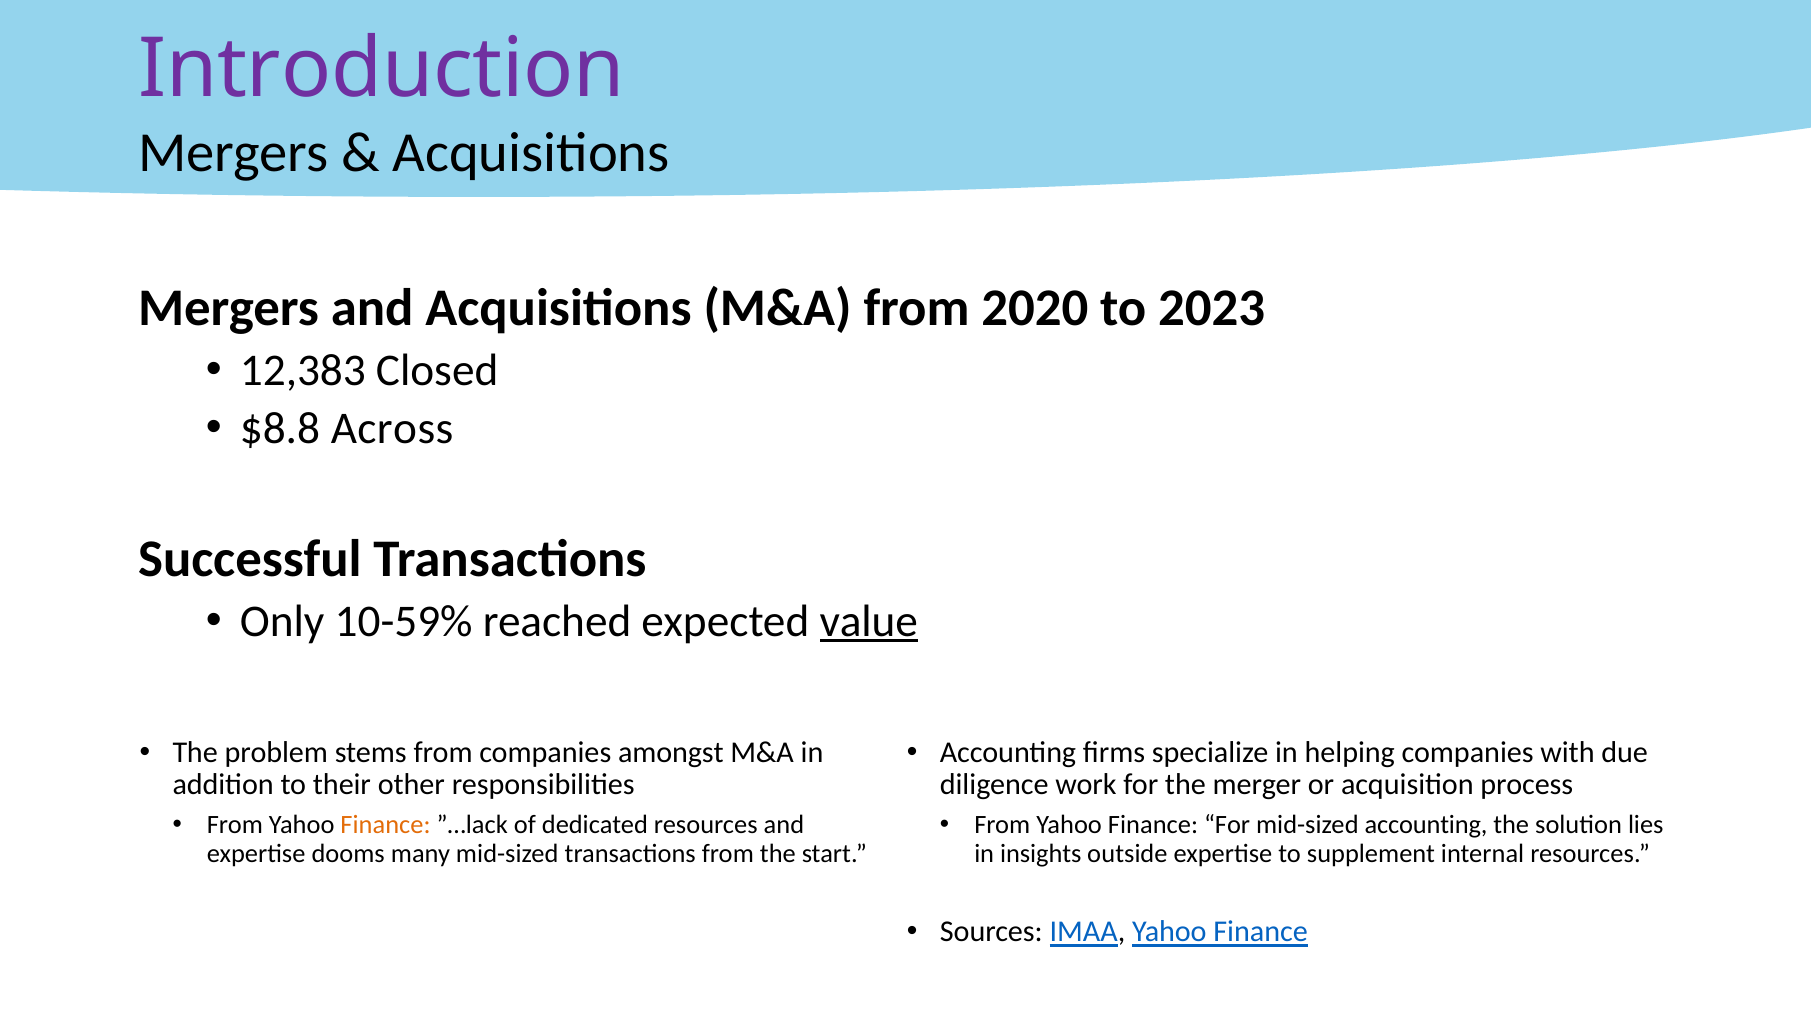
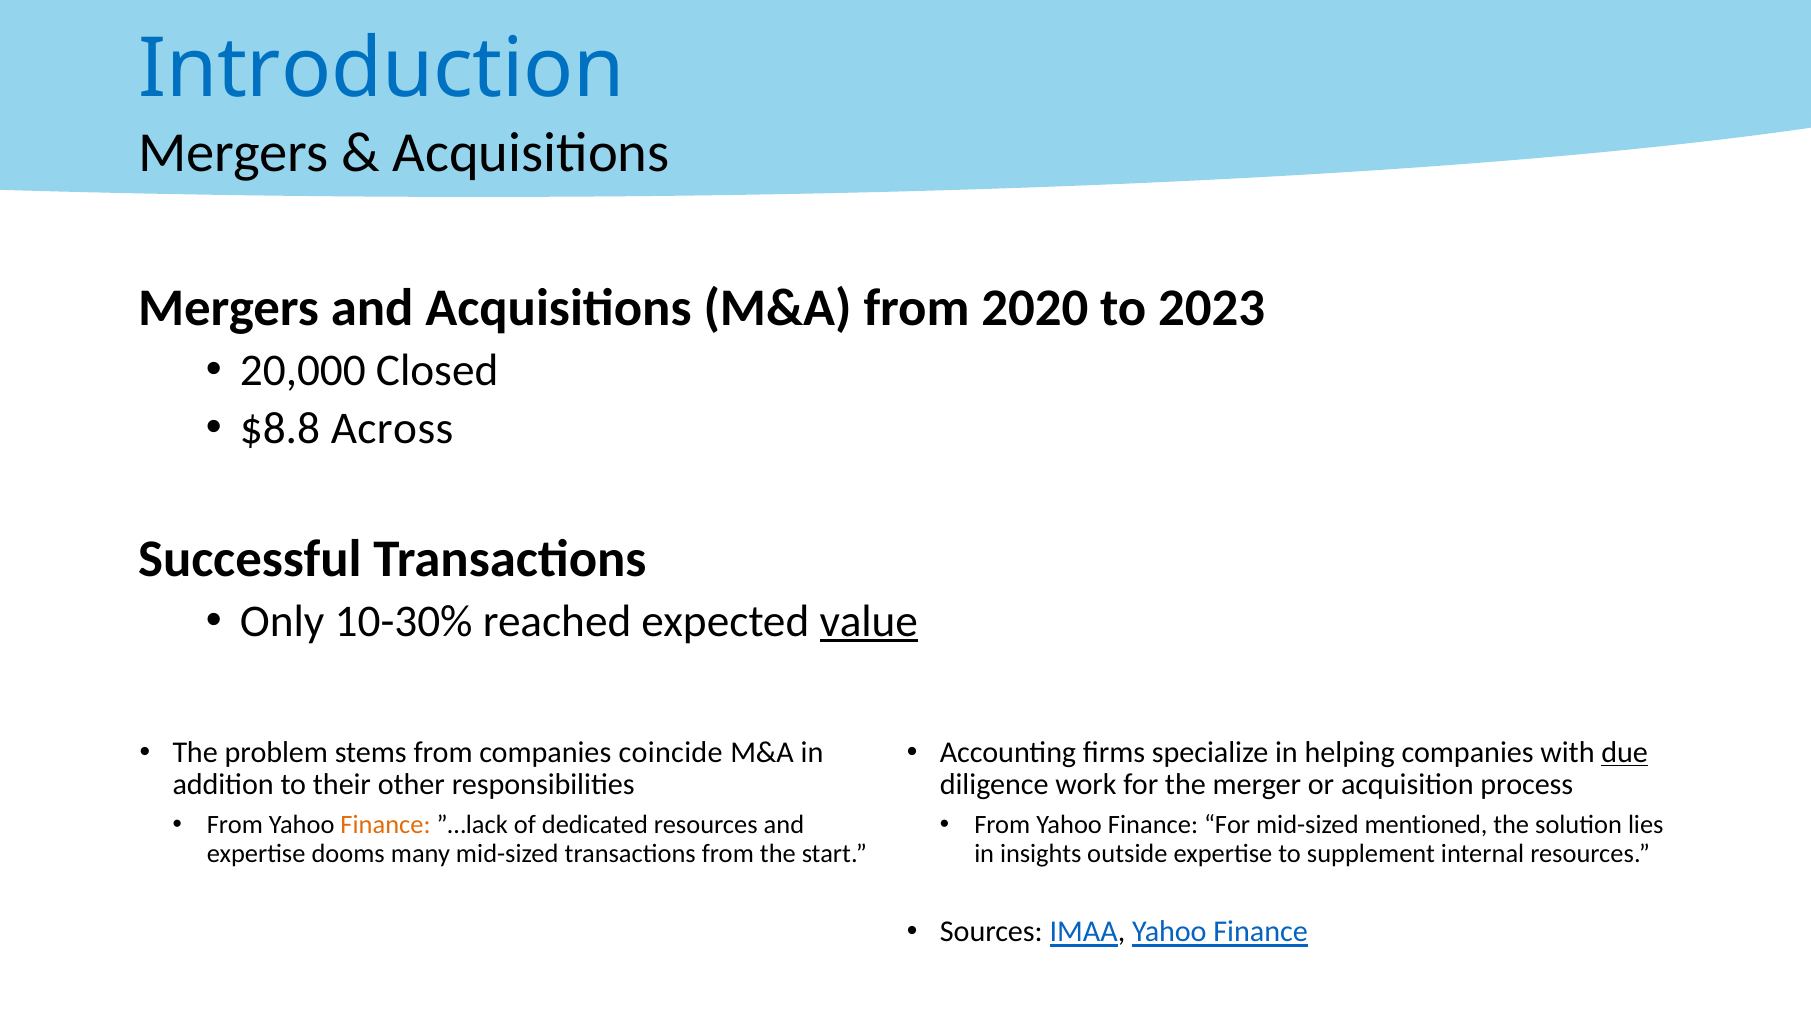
Introduction colour: purple -> blue
12,383: 12,383 -> 20,000
10-59%: 10-59% -> 10-30%
amongst: amongst -> coincide
due underline: none -> present
mid-sized accounting: accounting -> mentioned
